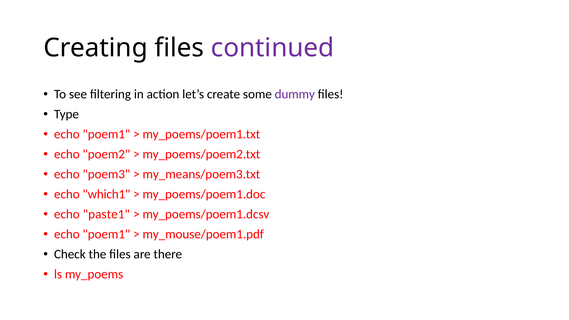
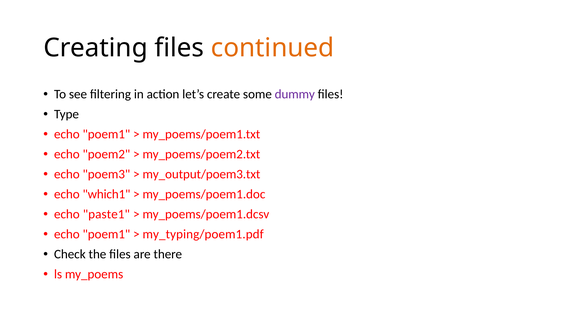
continued colour: purple -> orange
my_means/poem3.txt: my_means/poem3.txt -> my_output/poem3.txt
my_mouse/poem1.pdf: my_mouse/poem1.pdf -> my_typing/poem1.pdf
